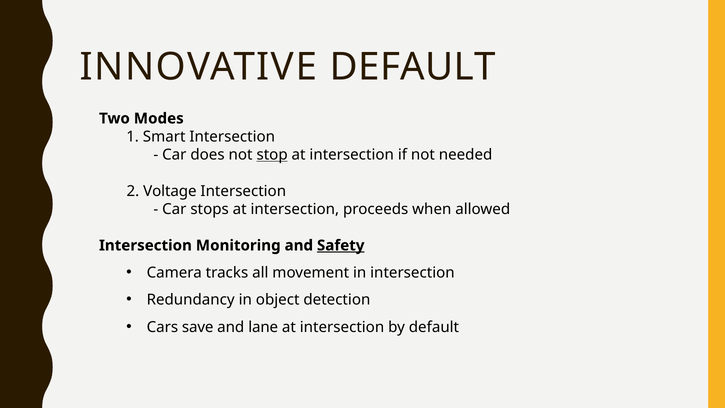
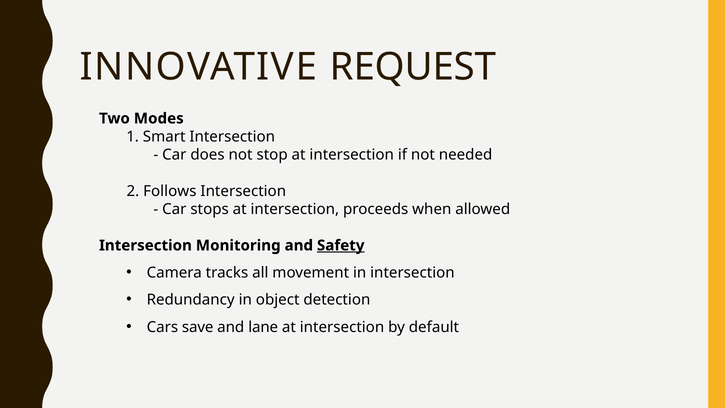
INNOVATIVE DEFAULT: DEFAULT -> REQUEST
stop underline: present -> none
Voltage: Voltage -> Follows
